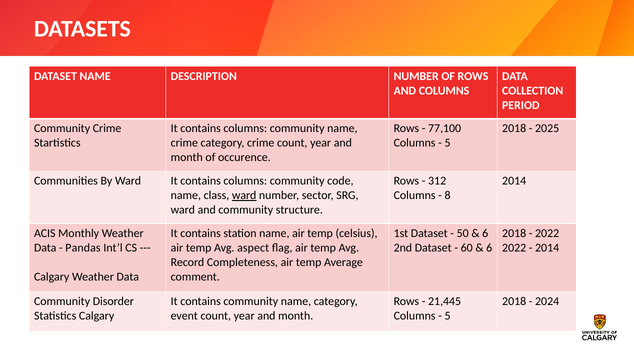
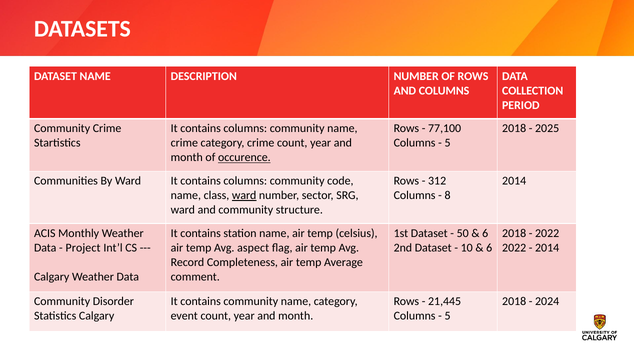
occurence underline: none -> present
Pandas: Pandas -> Project
60: 60 -> 10
